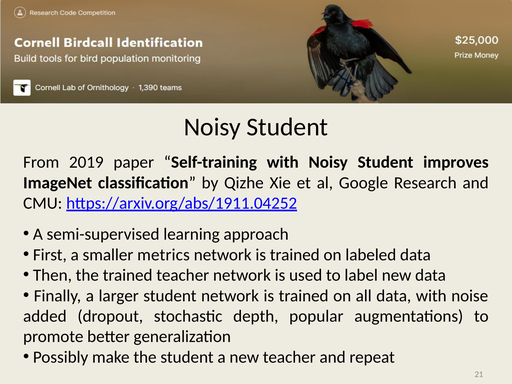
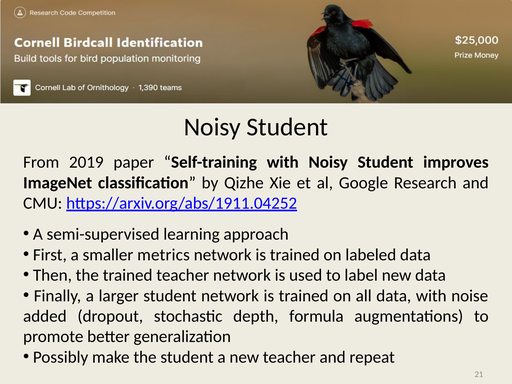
popular: popular -> formula
